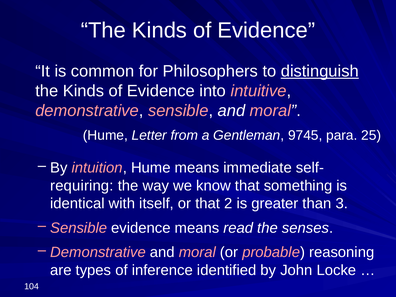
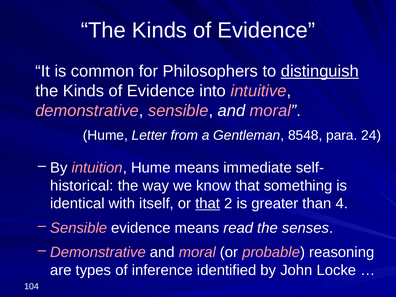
9745: 9745 -> 8548
25: 25 -> 24
requiring: requiring -> historical
that at (208, 203) underline: none -> present
3: 3 -> 4
